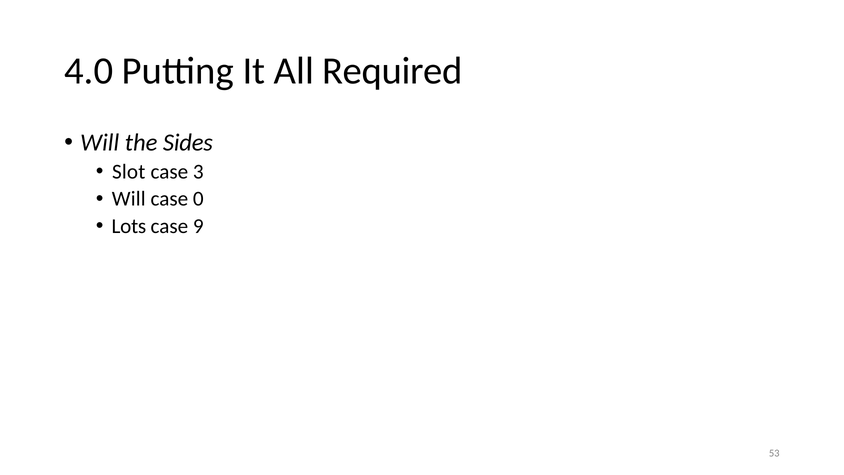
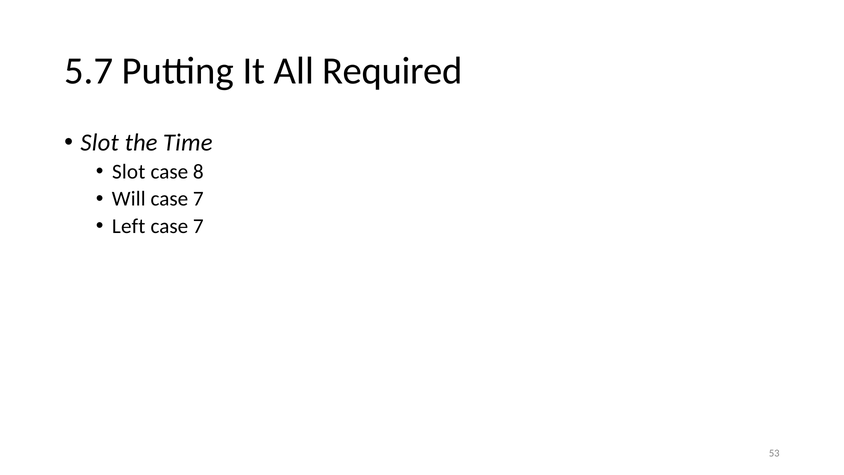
4.0: 4.0 -> 5.7
Will at (100, 143): Will -> Slot
Sides: Sides -> Time
3: 3 -> 8
0 at (198, 199): 0 -> 7
Lots: Lots -> Left
9 at (198, 226): 9 -> 7
